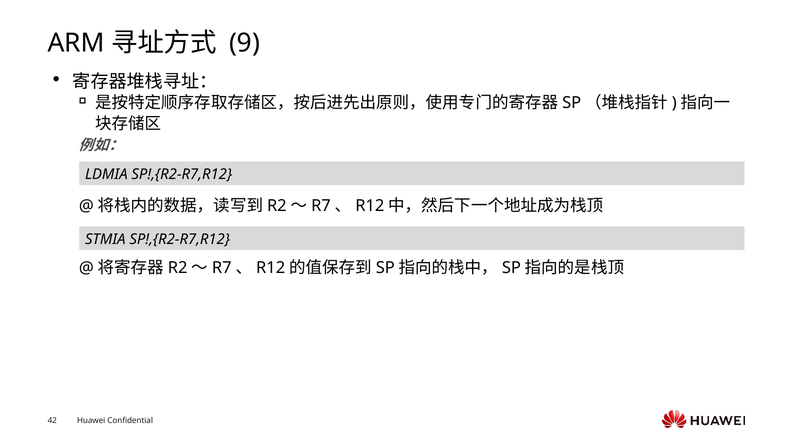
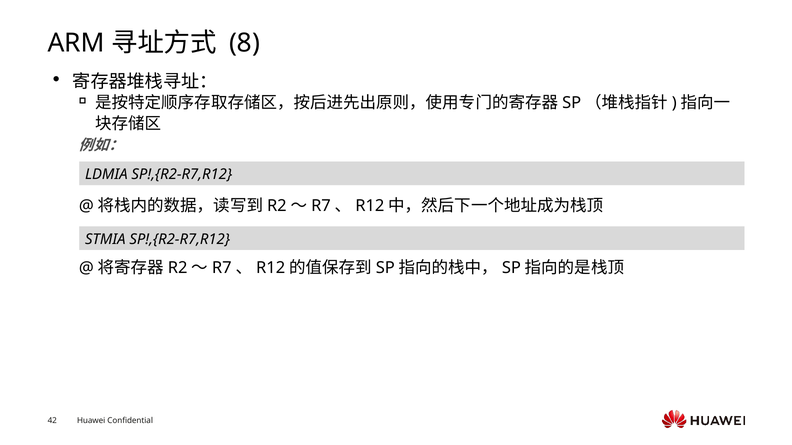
9: 9 -> 8
